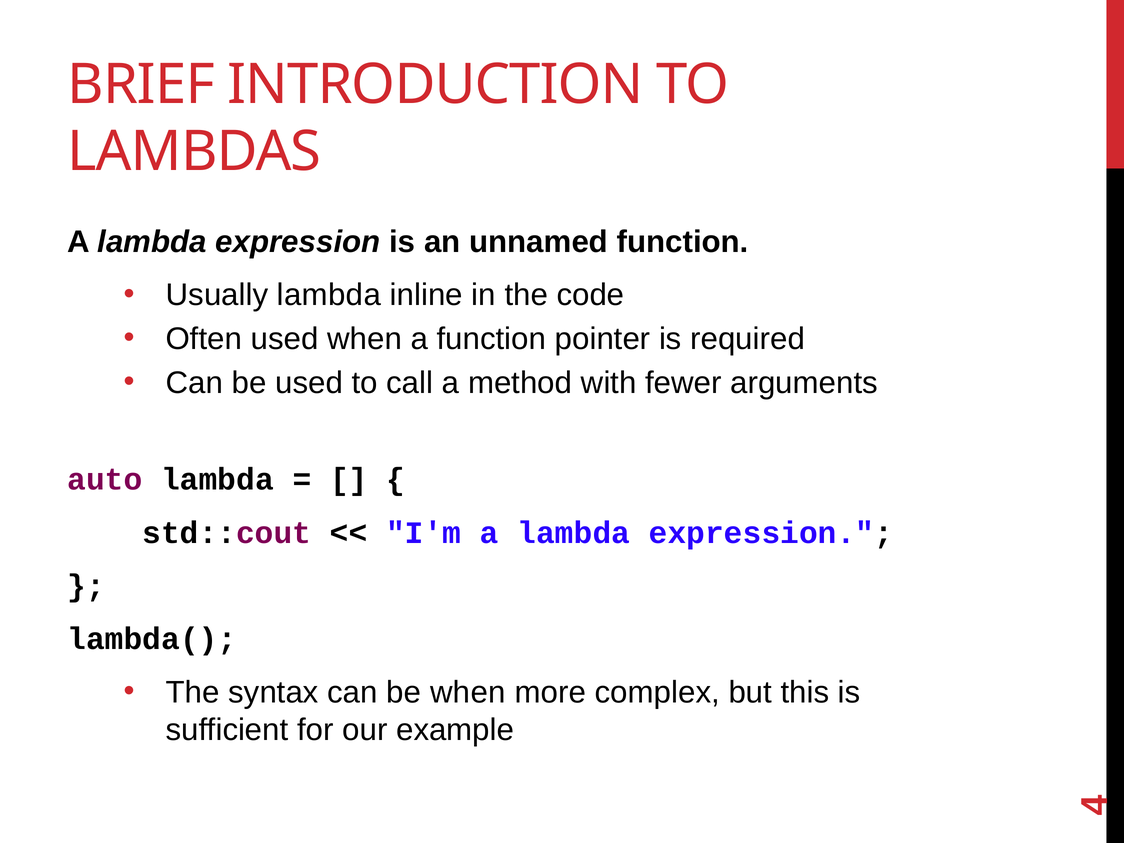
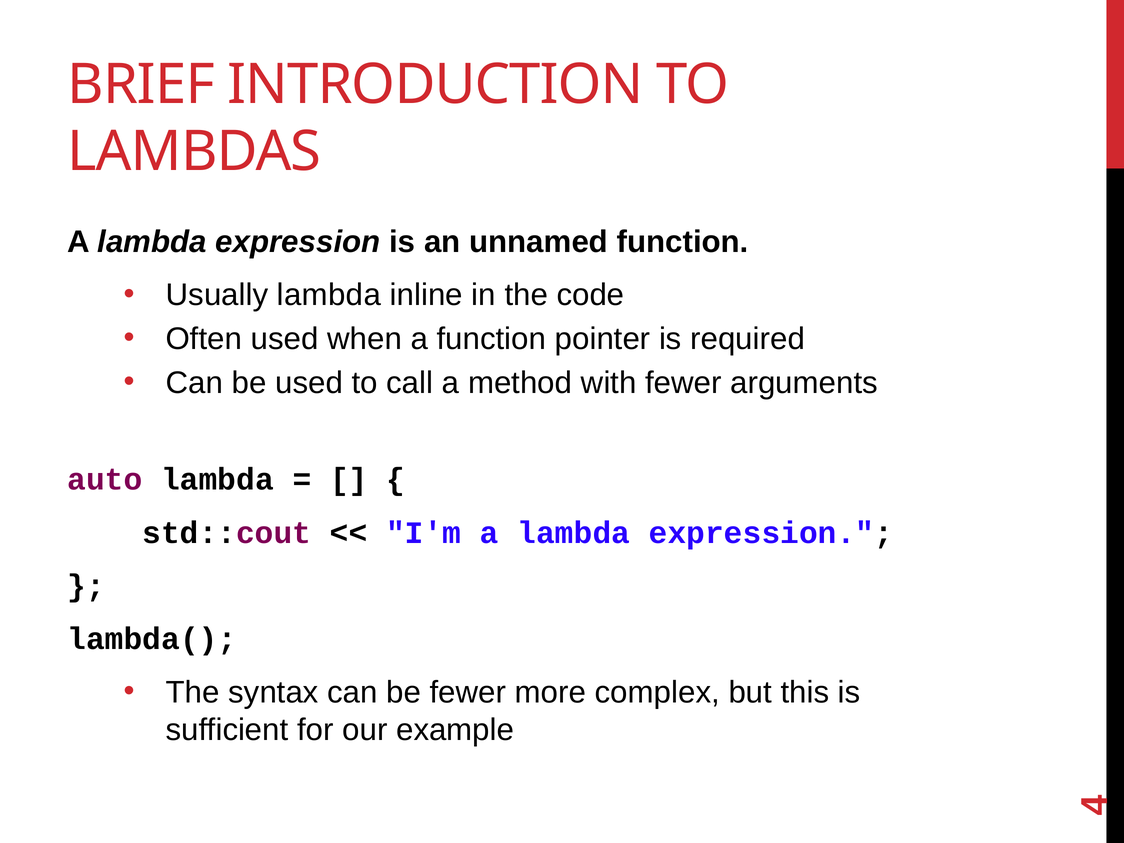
be when: when -> fewer
